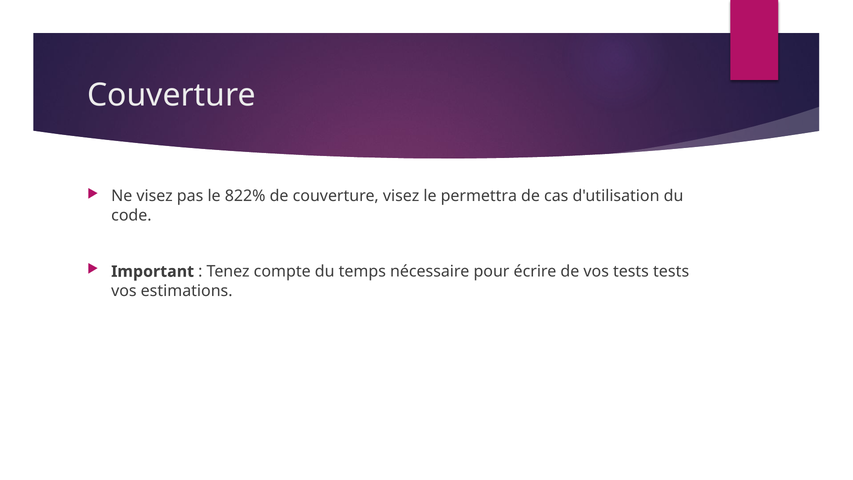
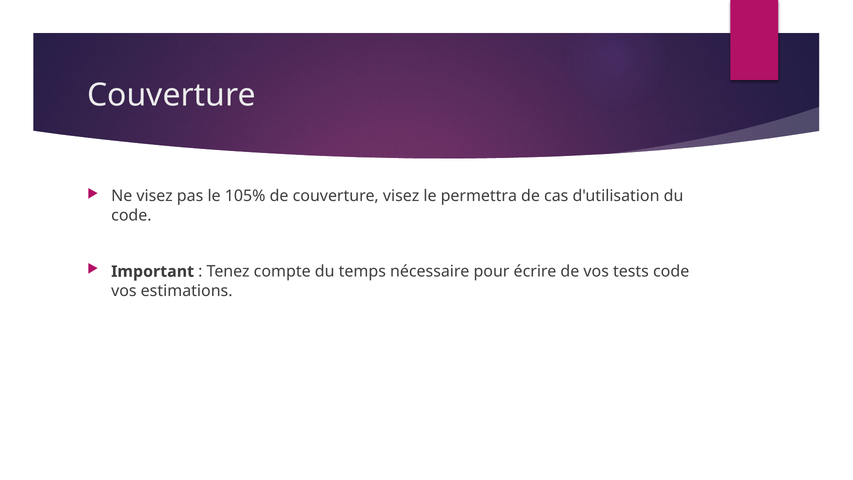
822%: 822% -> 105%
tests tests: tests -> code
